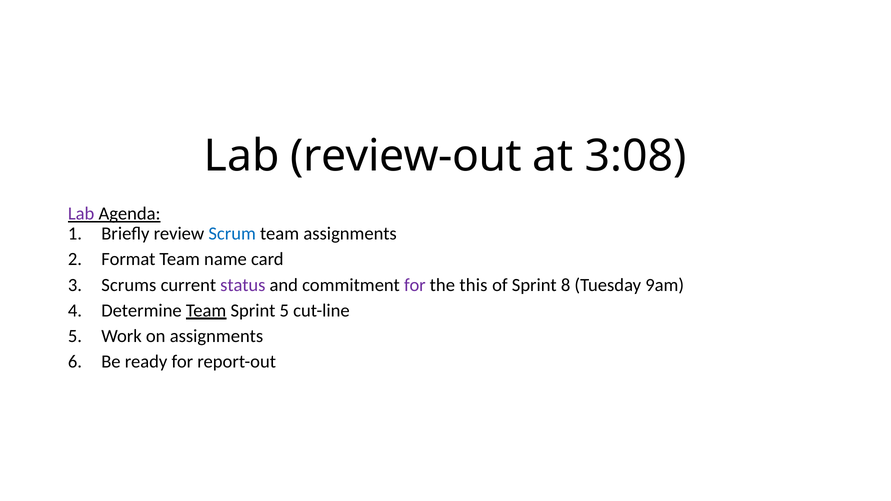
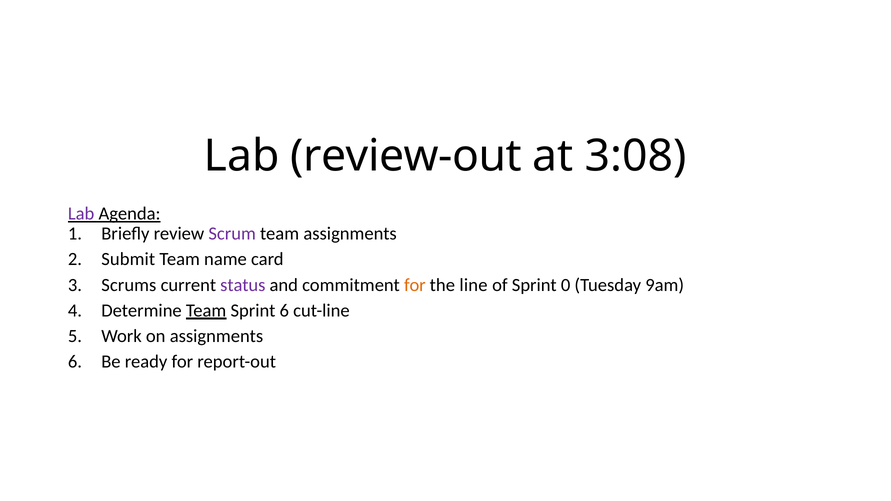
Scrum colour: blue -> purple
Format: Format -> Submit
for at (415, 285) colour: purple -> orange
this: this -> line
8: 8 -> 0
Sprint 5: 5 -> 6
